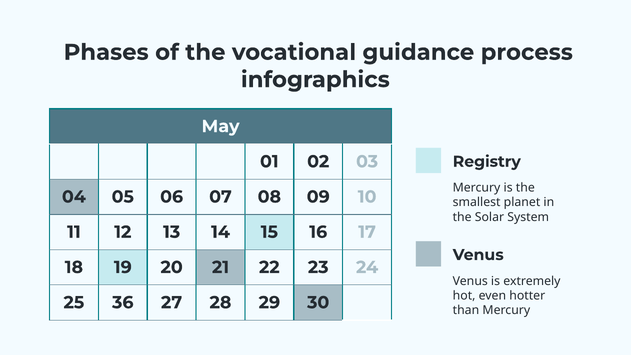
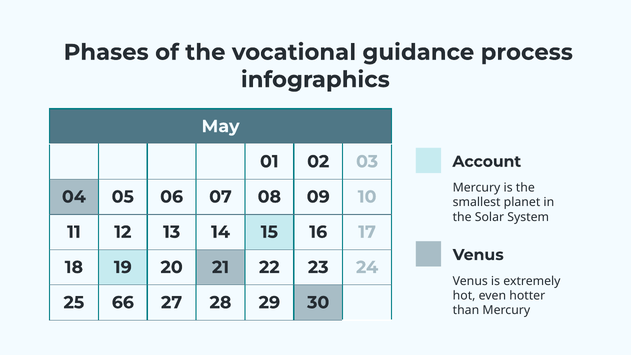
Registry: Registry -> Account
36: 36 -> 66
